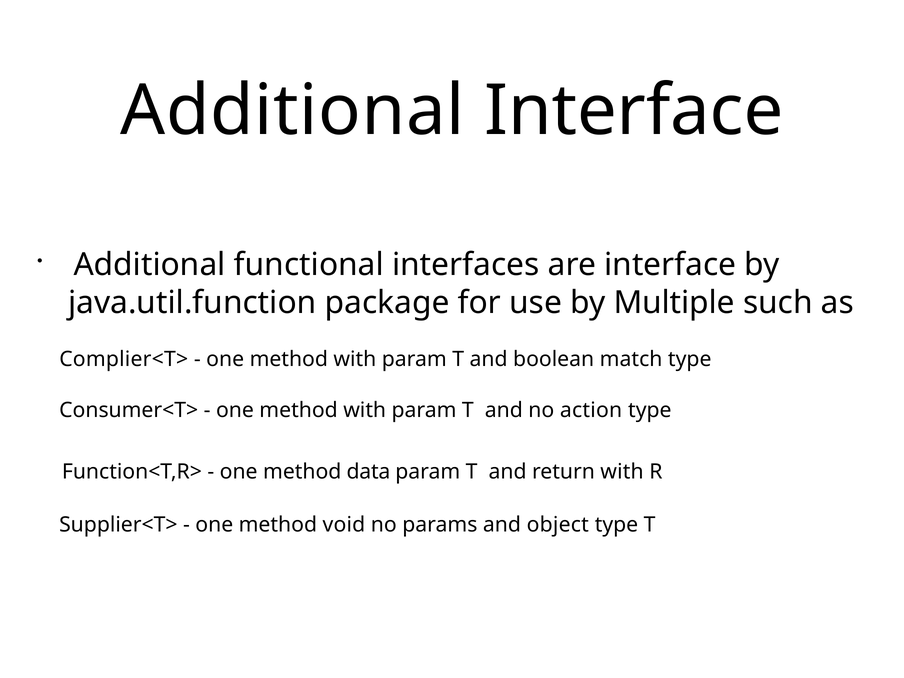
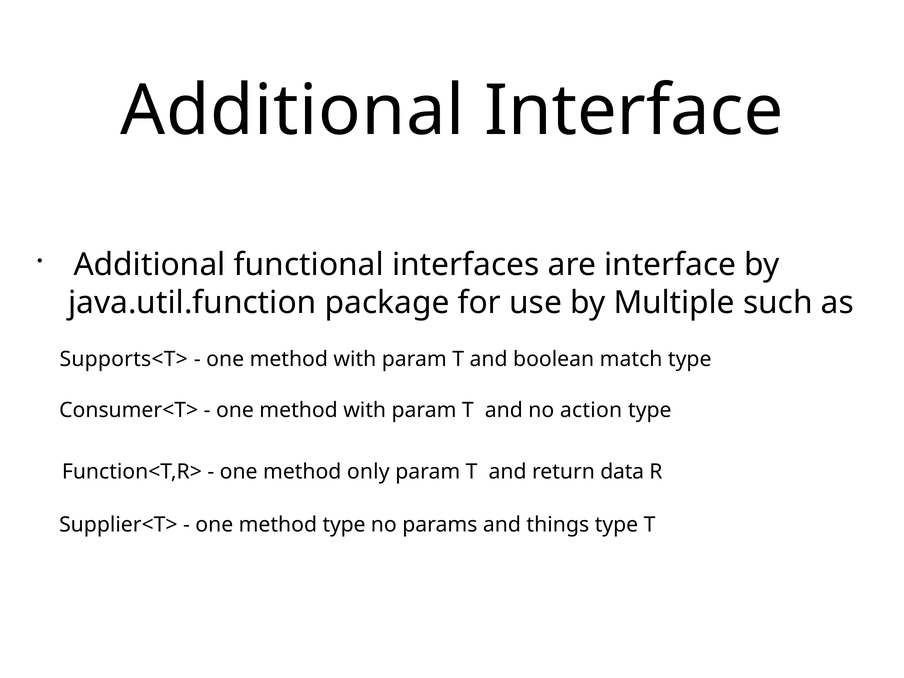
Complier<T>: Complier<T> -> Supports<T>
data: data -> only
return with: with -> data
method void: void -> type
object: object -> things
